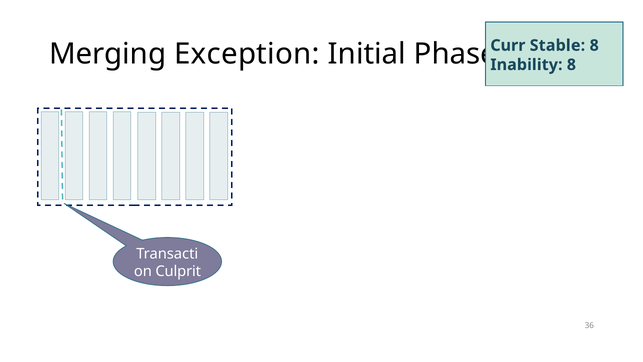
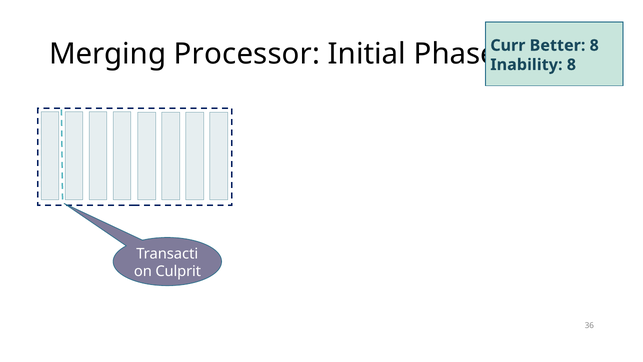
Stable: Stable -> Better
Exception: Exception -> Processor
